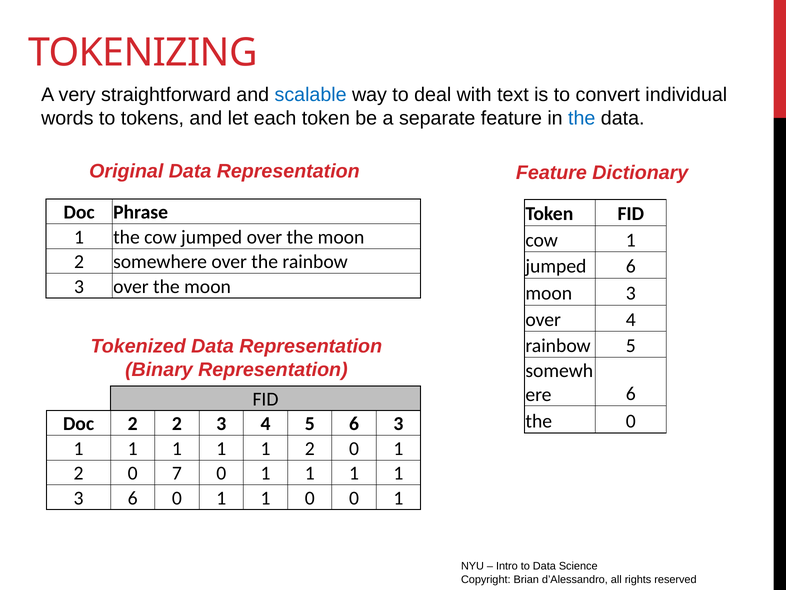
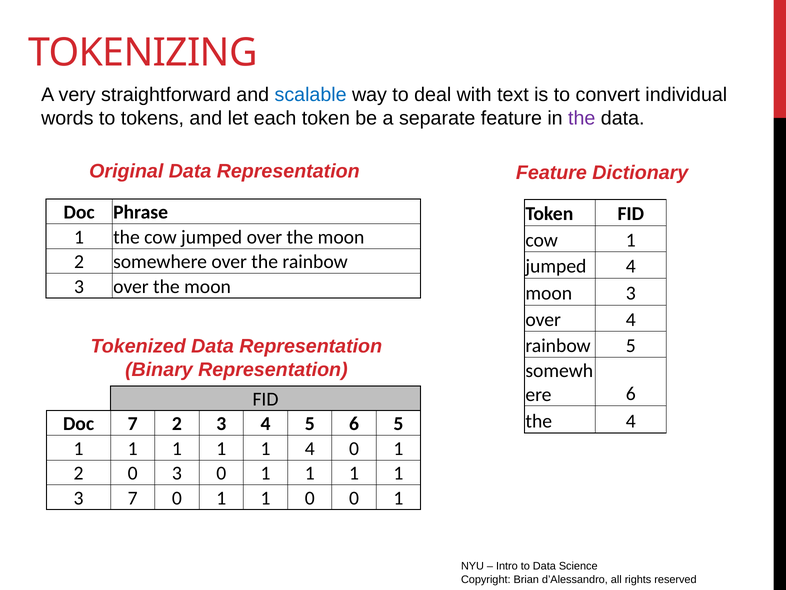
the at (582, 118) colour: blue -> purple
jumped 6: 6 -> 4
the 0: 0 -> 4
Doc 2: 2 -> 7
6 3: 3 -> 5
1 1 2: 2 -> 4
0 7: 7 -> 3
3 6: 6 -> 7
